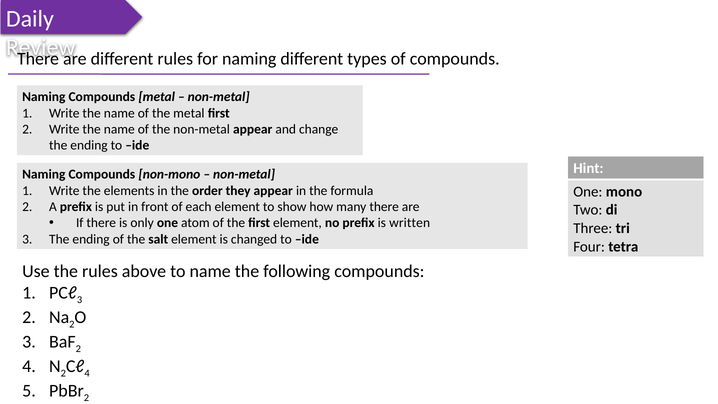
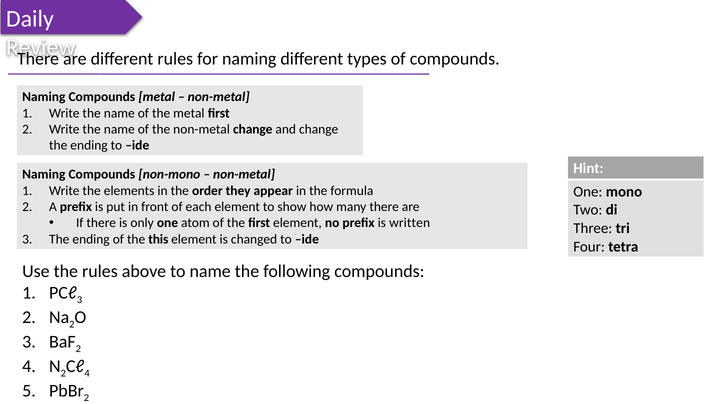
non-metal appear: appear -> change
salt: salt -> this
